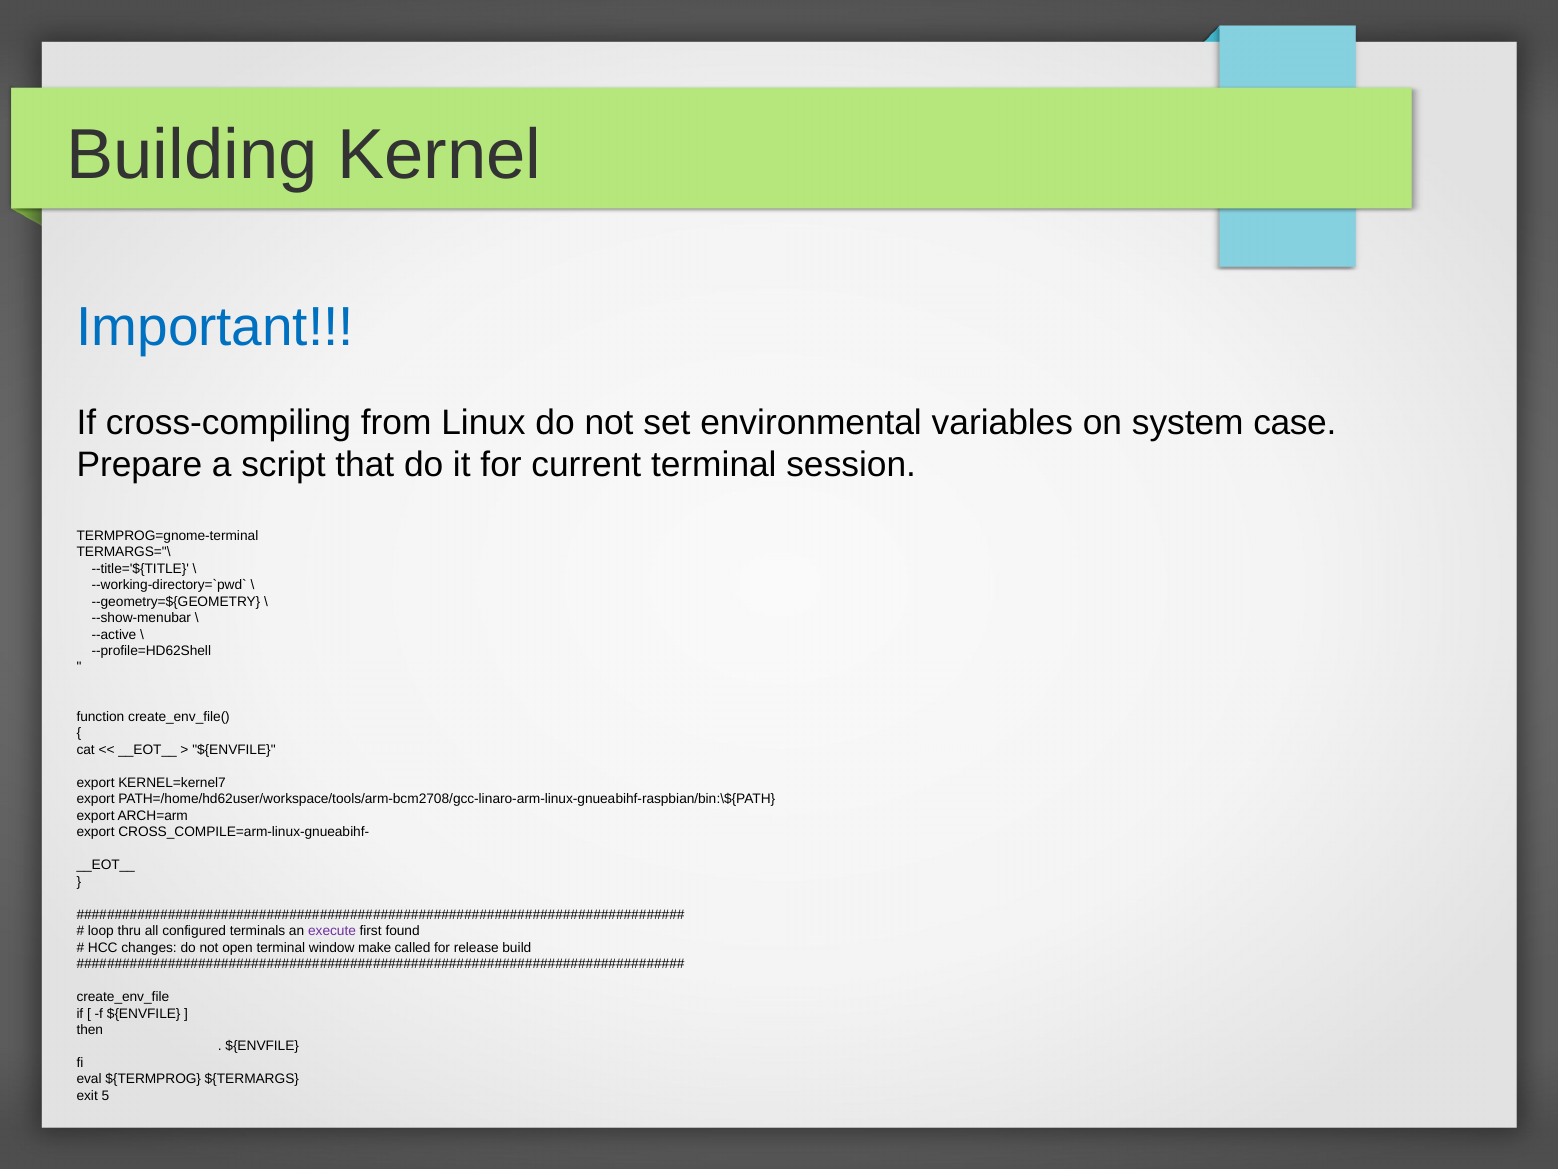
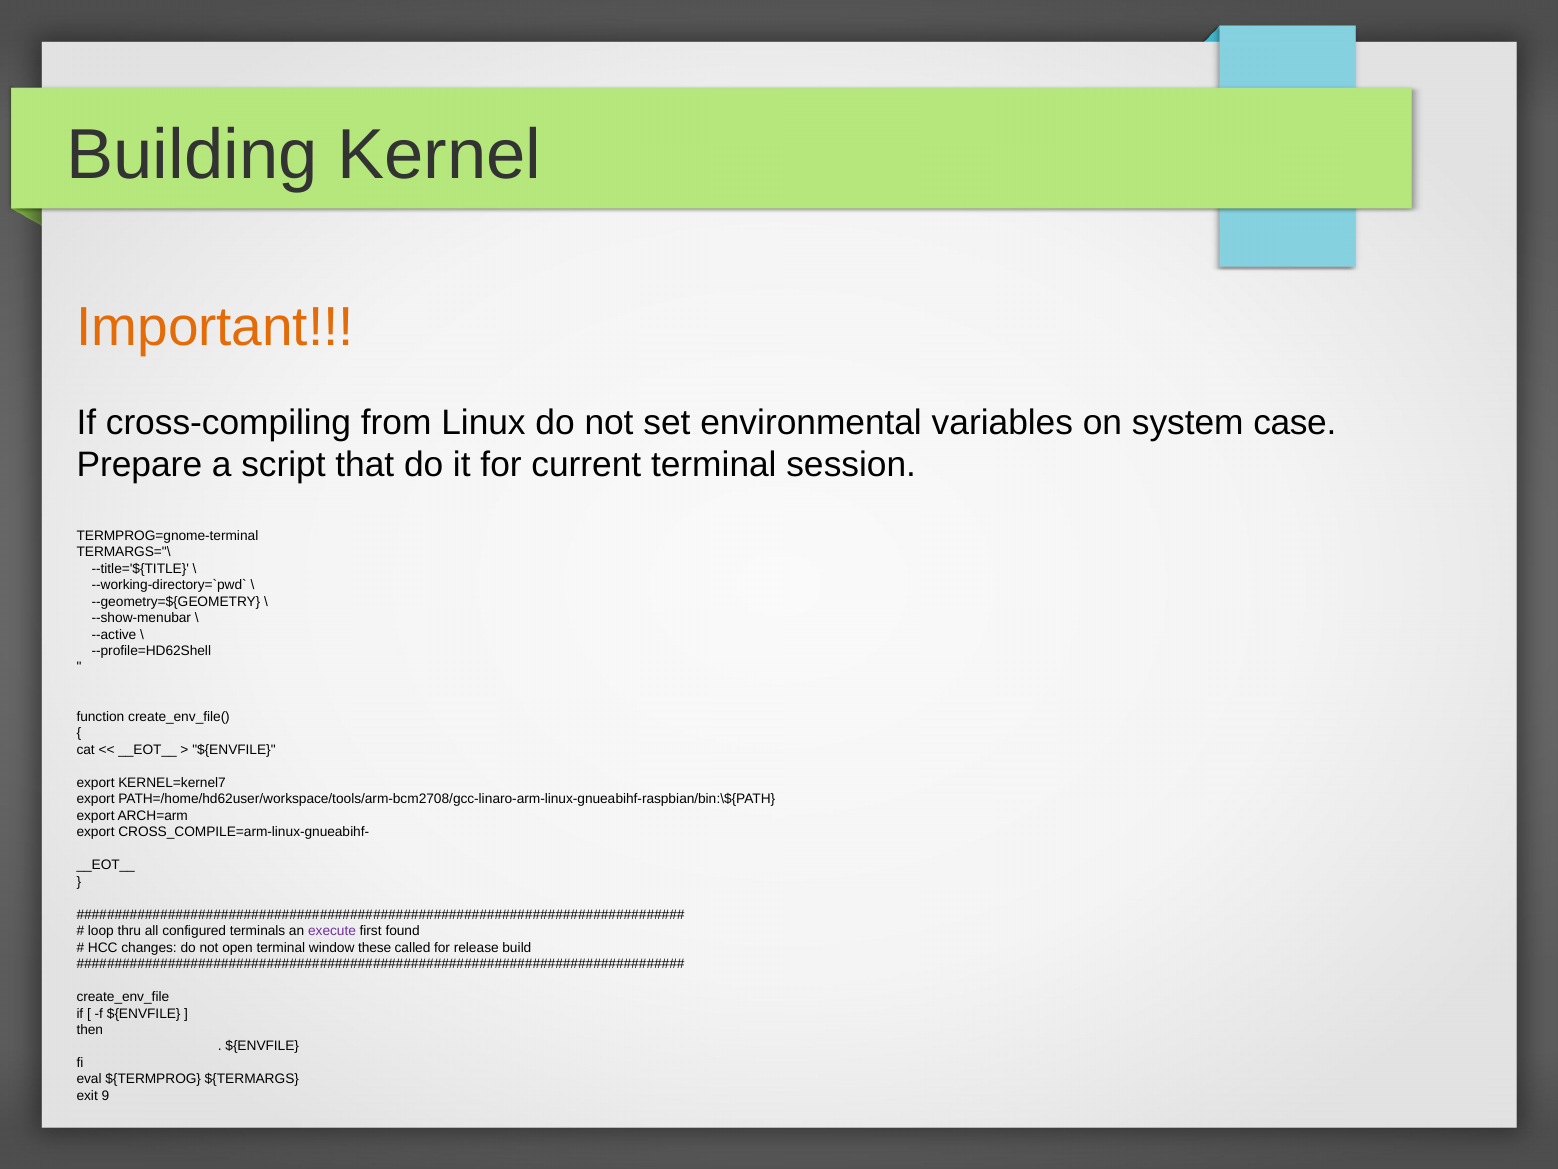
Important colour: blue -> orange
make: make -> these
5: 5 -> 9
